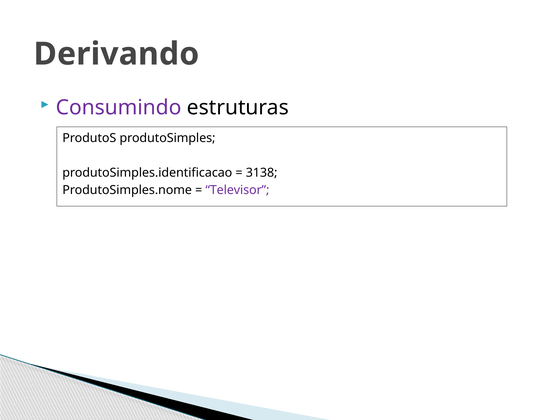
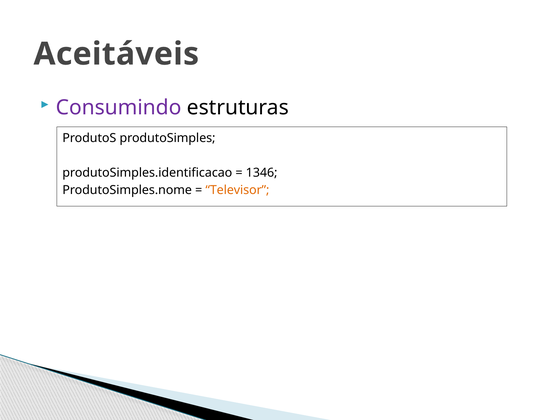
Derivando: Derivando -> Aceitáveis
3138: 3138 -> 1346
Televisor colour: purple -> orange
